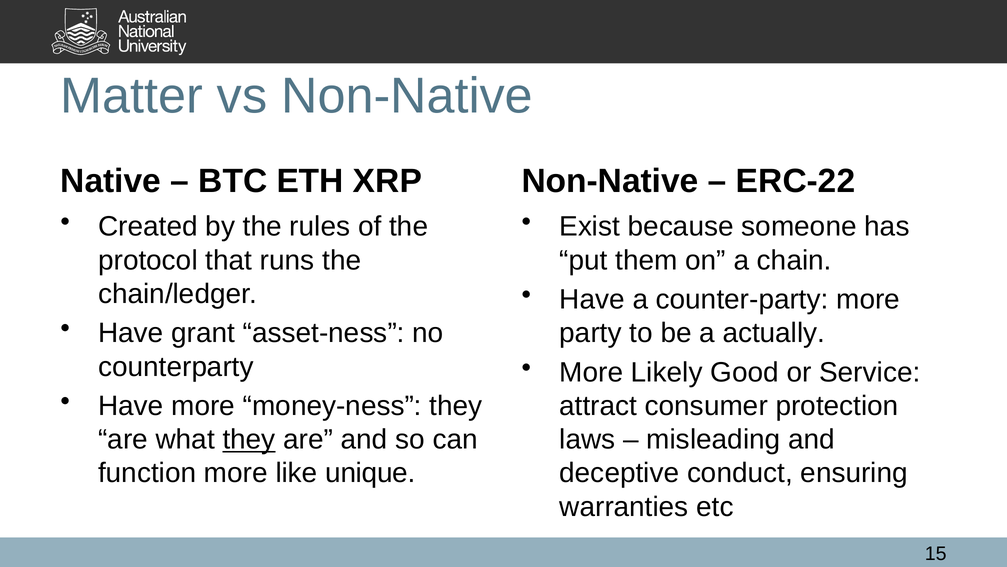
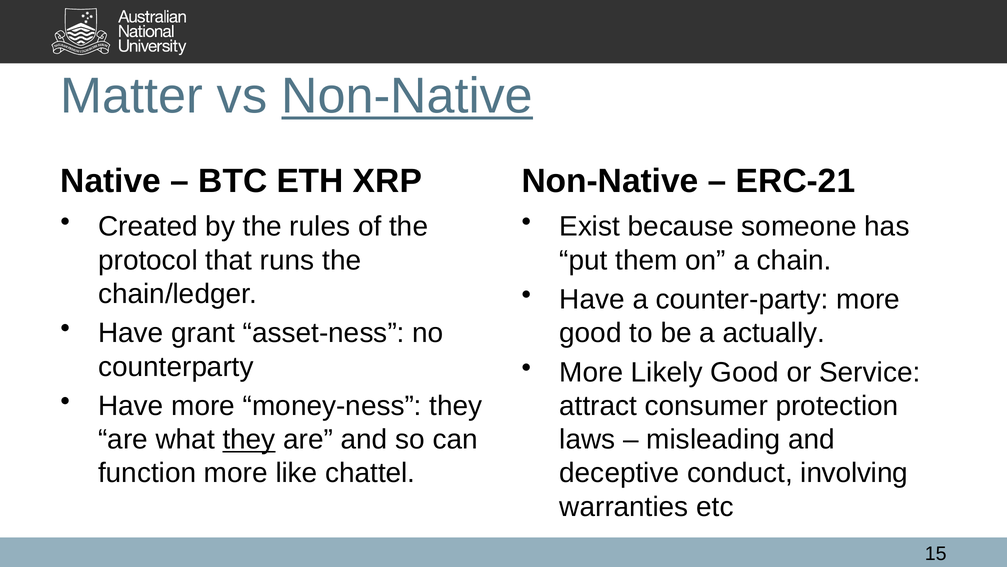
Non-Native at (407, 96) underline: none -> present
ERC-22: ERC-22 -> ERC-21
party at (590, 333): party -> good
unique: unique -> chattel
ensuring: ensuring -> involving
